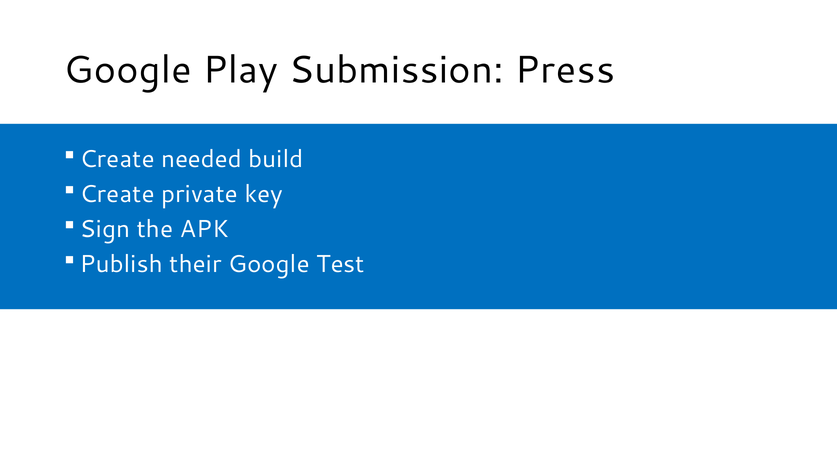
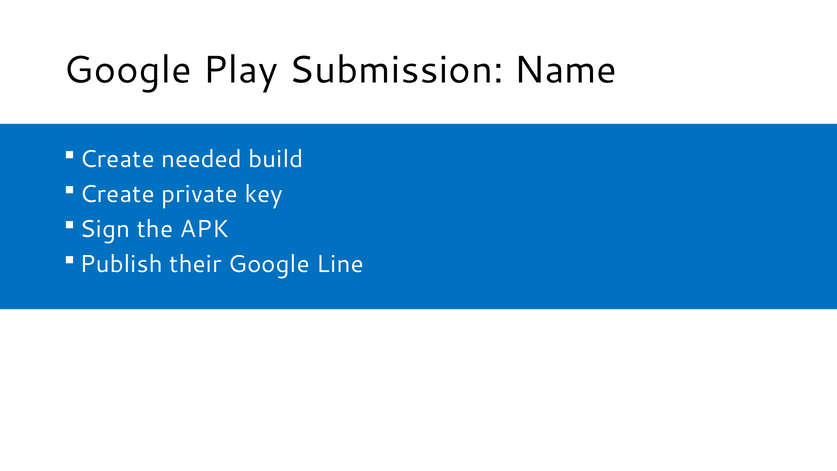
Press: Press -> Name
Test: Test -> Line
